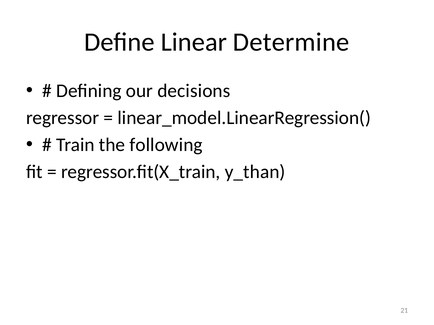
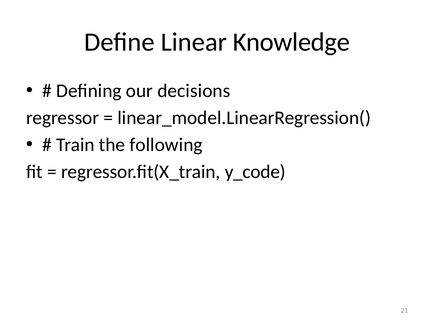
Determine: Determine -> Knowledge
y_than: y_than -> y_code
